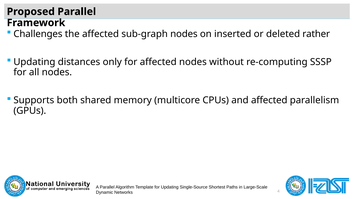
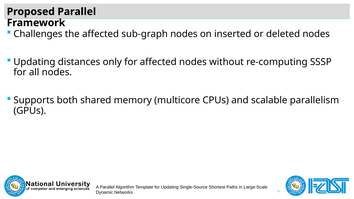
deleted rather: rather -> nodes
and affected: affected -> scalable
